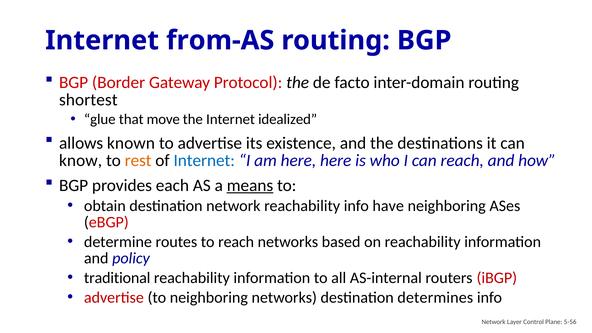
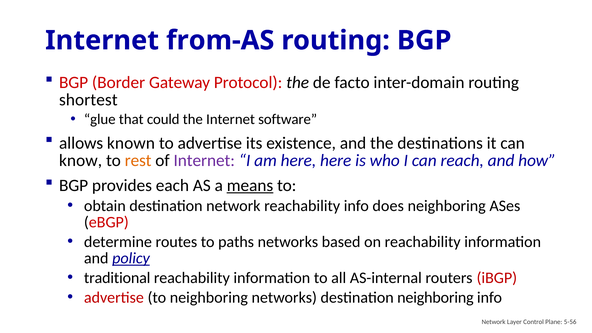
move: move -> could
idealized: idealized -> software
Internet at (204, 161) colour: blue -> purple
have: have -> does
to reach: reach -> paths
policy underline: none -> present
destination determines: determines -> neighboring
